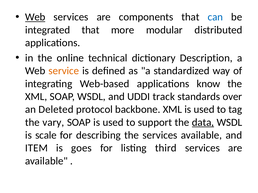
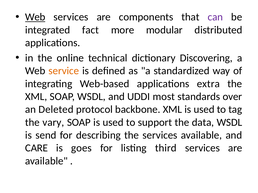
can colour: blue -> purple
integrated that: that -> fact
Description: Description -> Discovering
know: know -> extra
track: track -> most
data underline: present -> none
scale: scale -> send
ITEM: ITEM -> CARE
